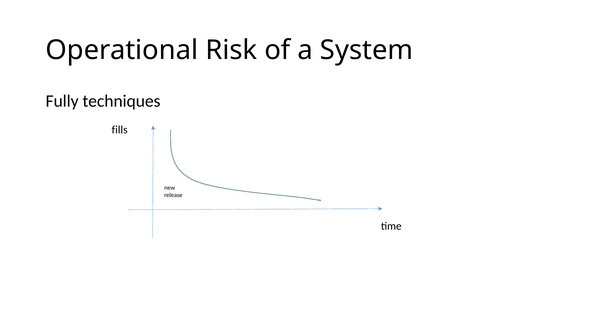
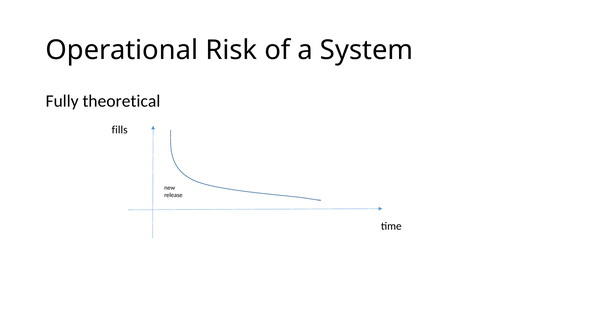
techniques: techniques -> theoretical
